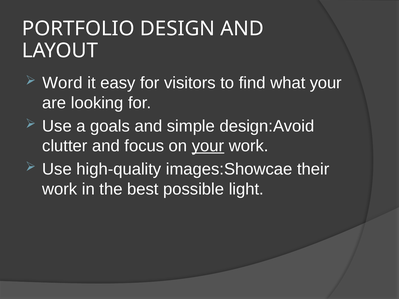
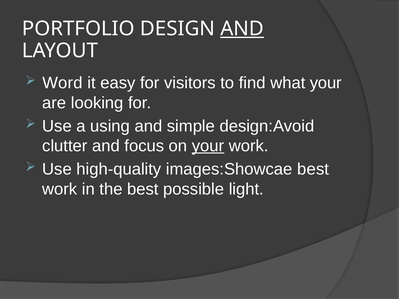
AND at (242, 29) underline: none -> present
goals: goals -> using
images:Showcae their: their -> best
